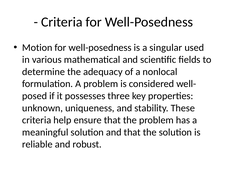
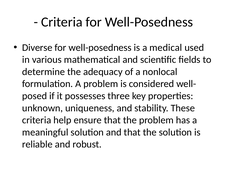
Motion: Motion -> Diverse
singular: singular -> medical
